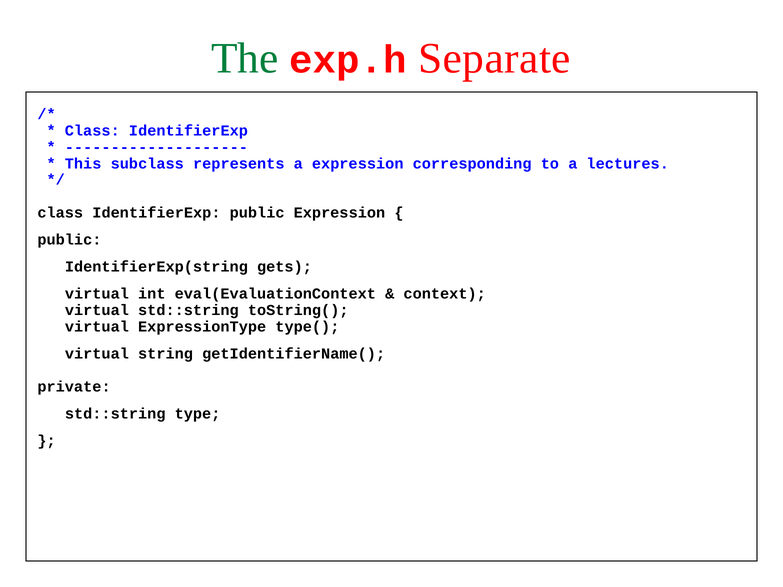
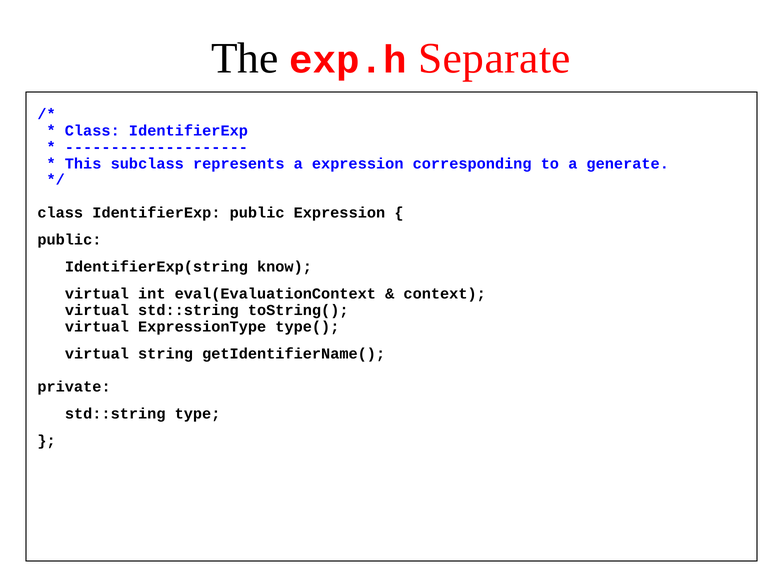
The colour: green -> black
lectures: lectures -> generate
gets: gets -> know
